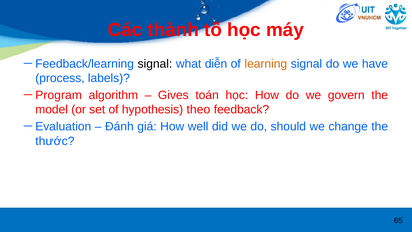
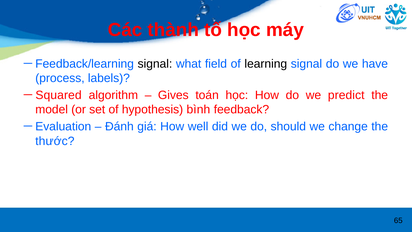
diễn: diễn -> field
learning colour: orange -> black
Program: Program -> Squared
govern: govern -> predict
theo: theo -> bình
